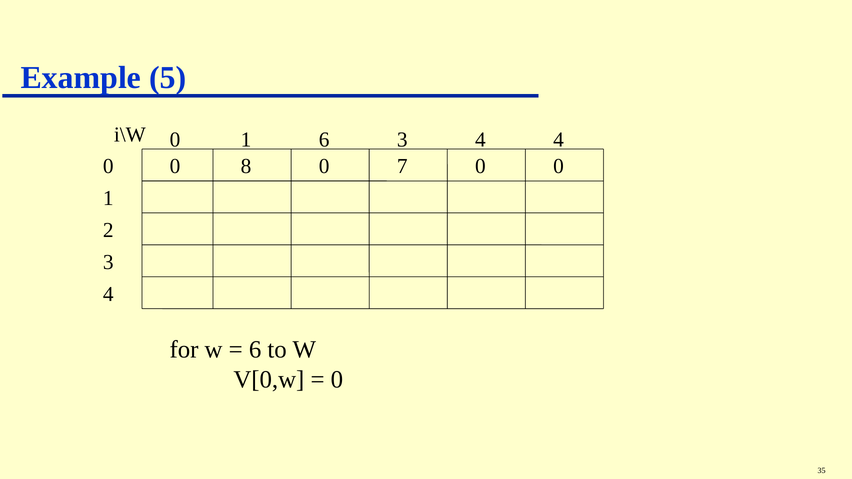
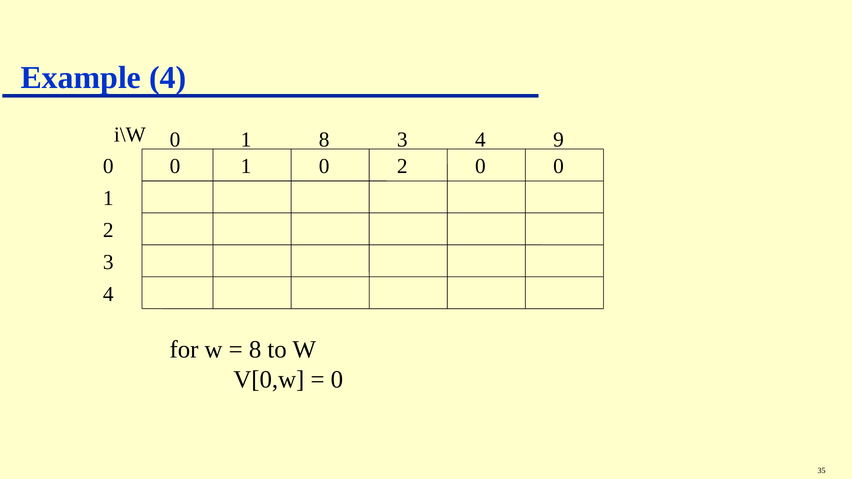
Example 5: 5 -> 4
1 6: 6 -> 8
4 4: 4 -> 9
8 at (246, 167): 8 -> 1
0 7: 7 -> 2
6 at (255, 350): 6 -> 8
